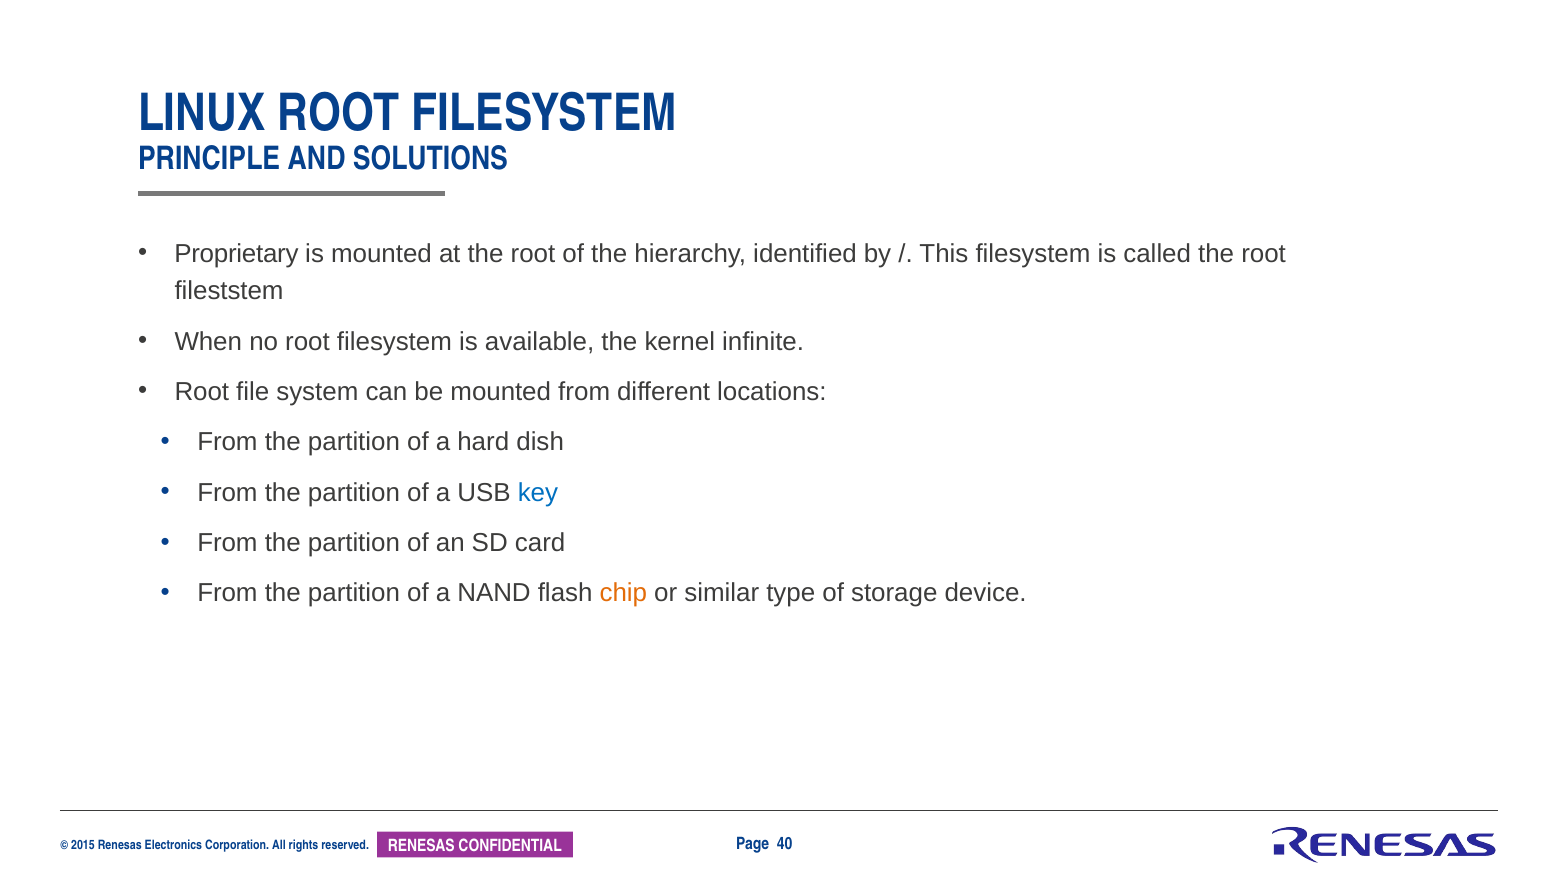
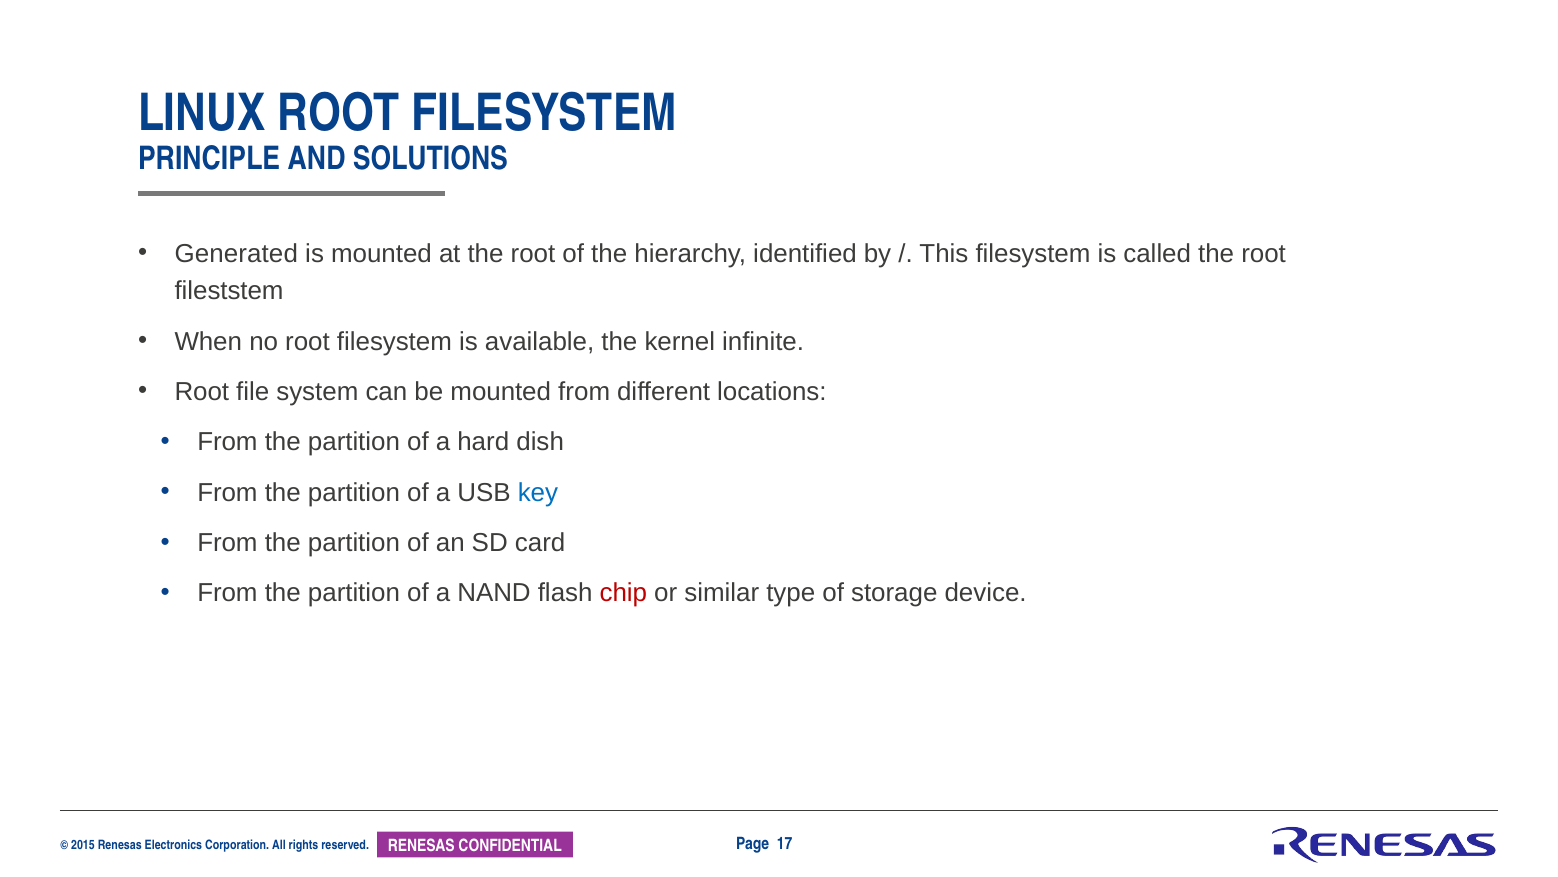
Proprietary: Proprietary -> Generated
chip colour: orange -> red
40: 40 -> 17
